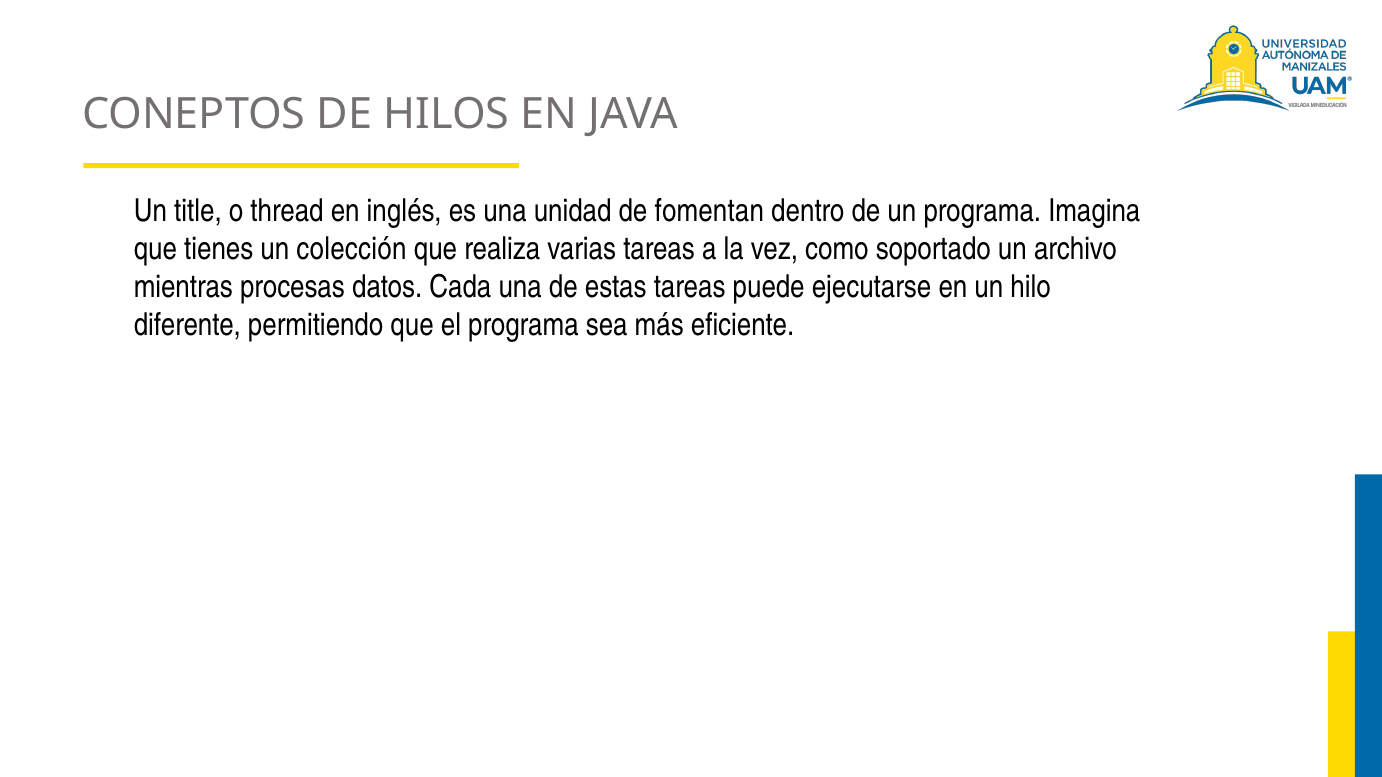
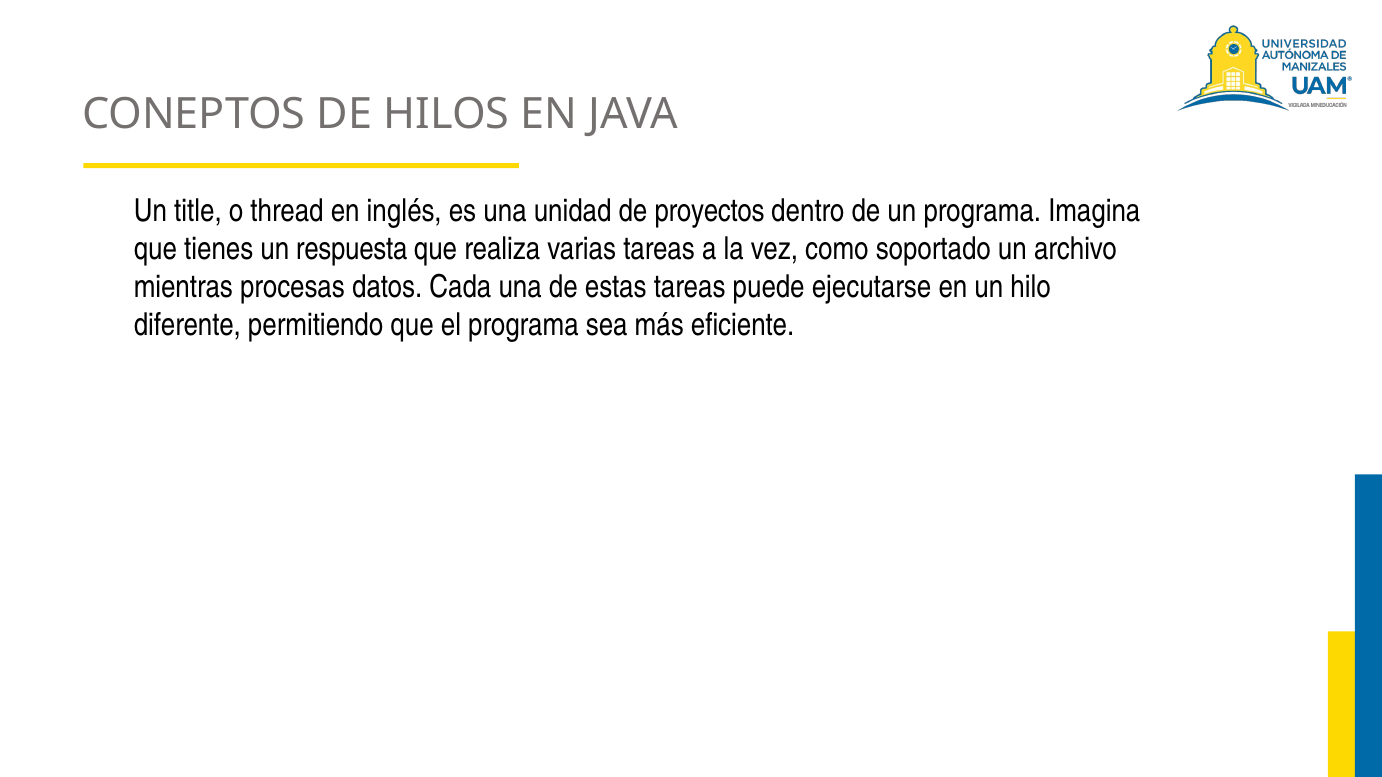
fomentan: fomentan -> proyectos
colección: colección -> respuesta
